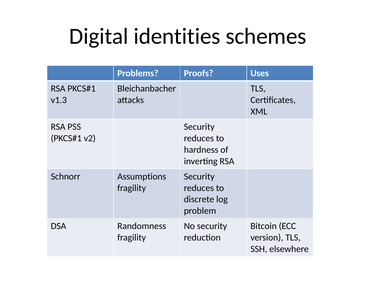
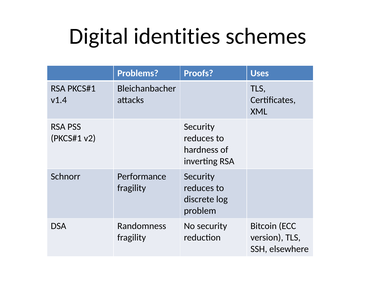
v1.3: v1.3 -> v1.4
Assumptions: Assumptions -> Performance
